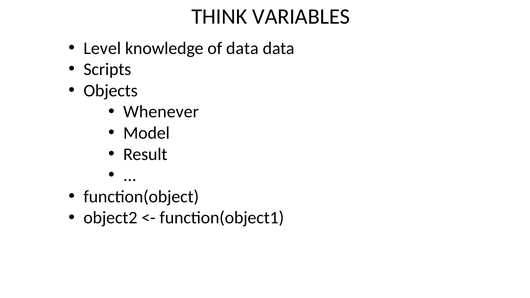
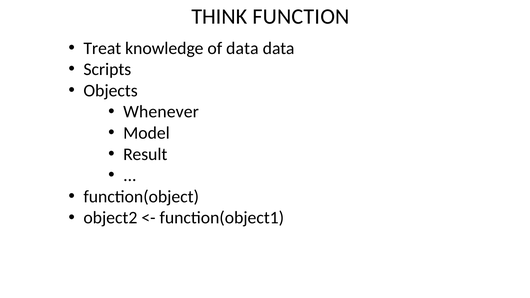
VARIABLES: VARIABLES -> FUNCTION
Level: Level -> Treat
